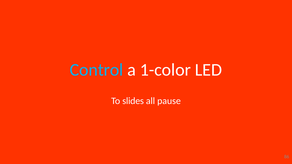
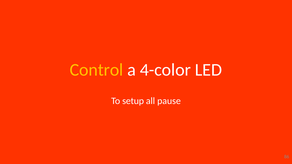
Control colour: light blue -> yellow
1-color: 1-color -> 4-color
slides: slides -> setup
